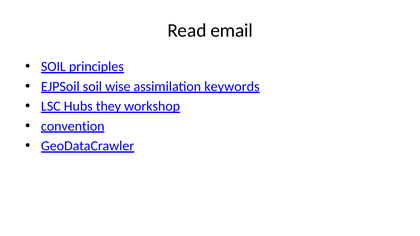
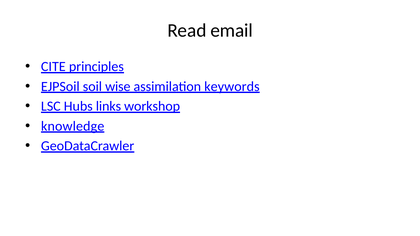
SOIL at (53, 67): SOIL -> CITE
they: they -> links
convention: convention -> knowledge
